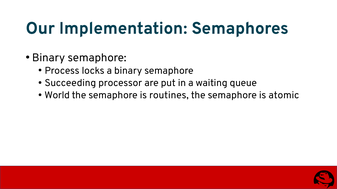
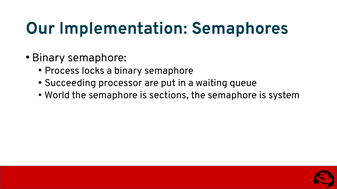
routines: routines -> sections
atomic: atomic -> system
